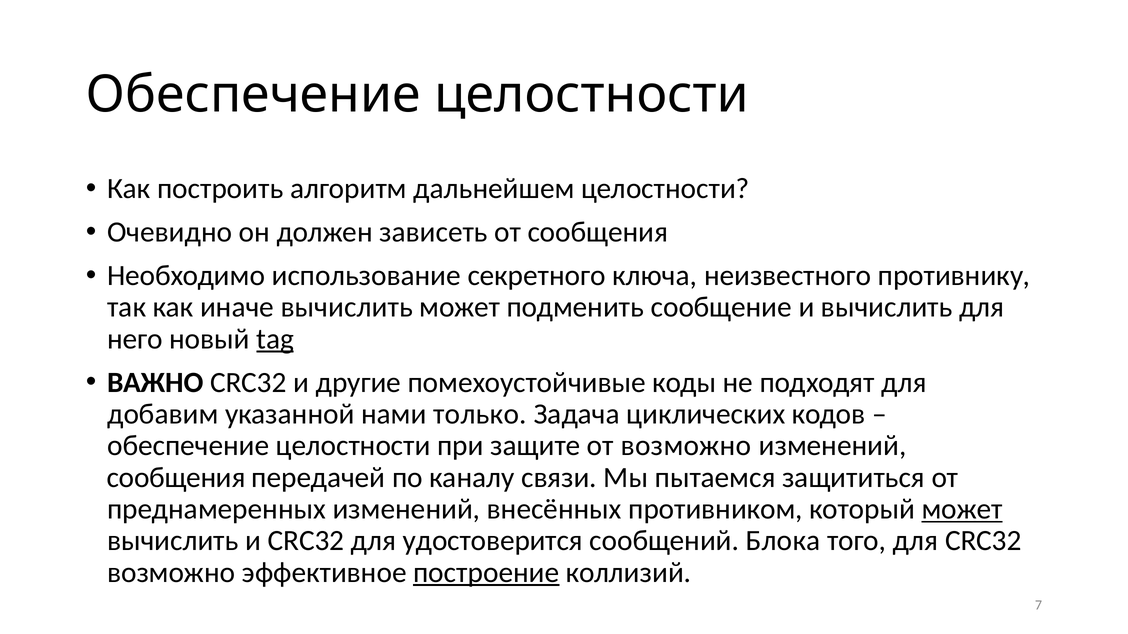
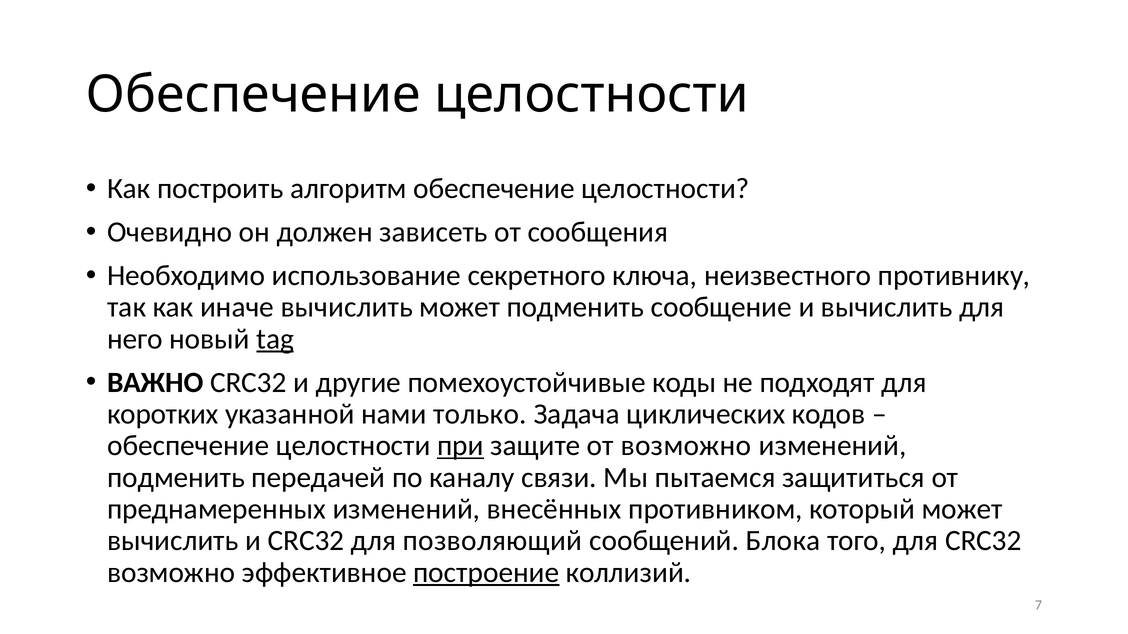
алгоритм дальнейшем: дальнейшем -> обеспечение
добавим: добавим -> коротких
при underline: none -> present
сообщения at (176, 478): сообщения -> подменить
может at (962, 509) underline: present -> none
удостоверится: удостоверится -> позволяющий
